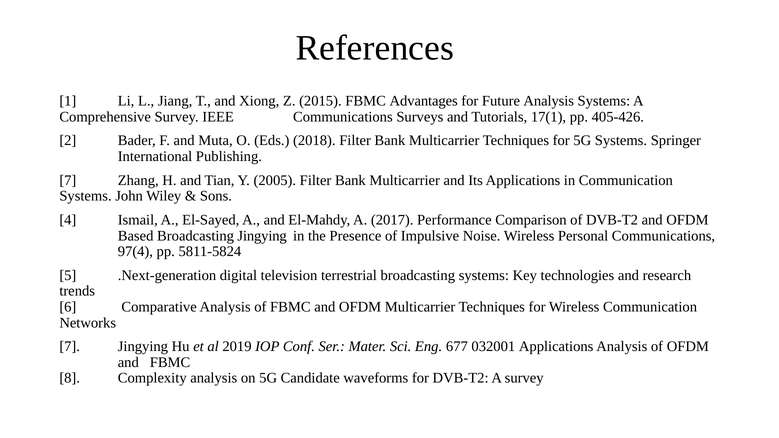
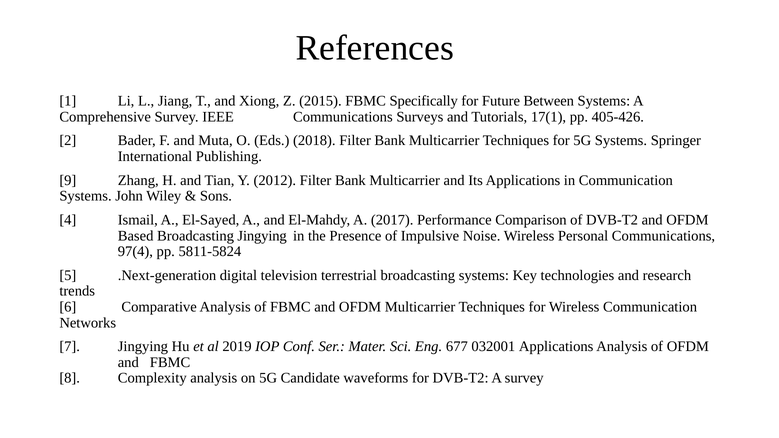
Advantages: Advantages -> Specifically
Future Analysis: Analysis -> Between
7 at (68, 180): 7 -> 9
2005: 2005 -> 2012
